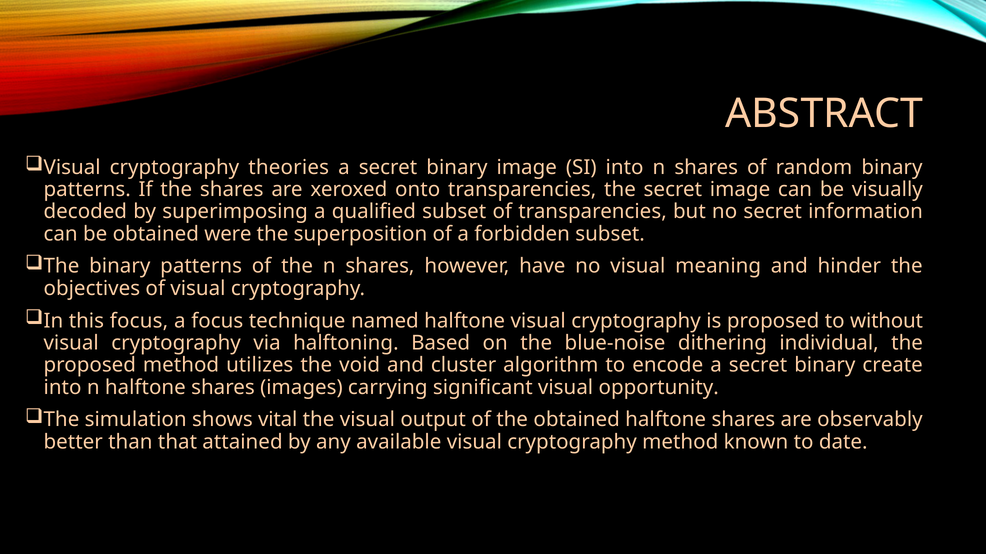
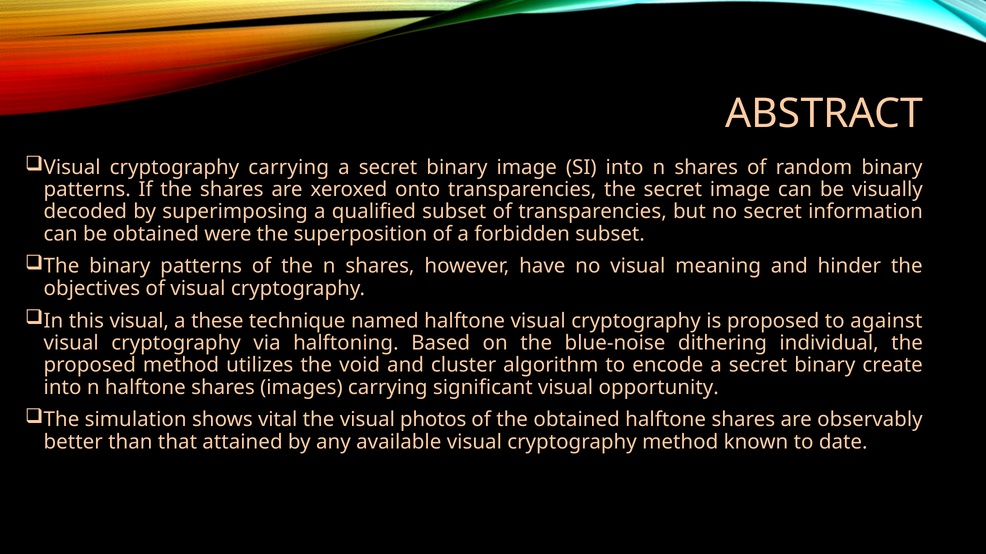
cryptography theories: theories -> carrying
this focus: focus -> visual
a focus: focus -> these
without: without -> against
output: output -> photos
